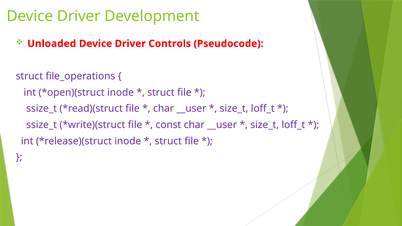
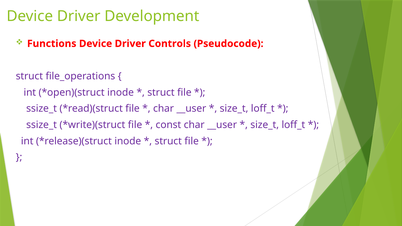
Unloaded: Unloaded -> Functions
